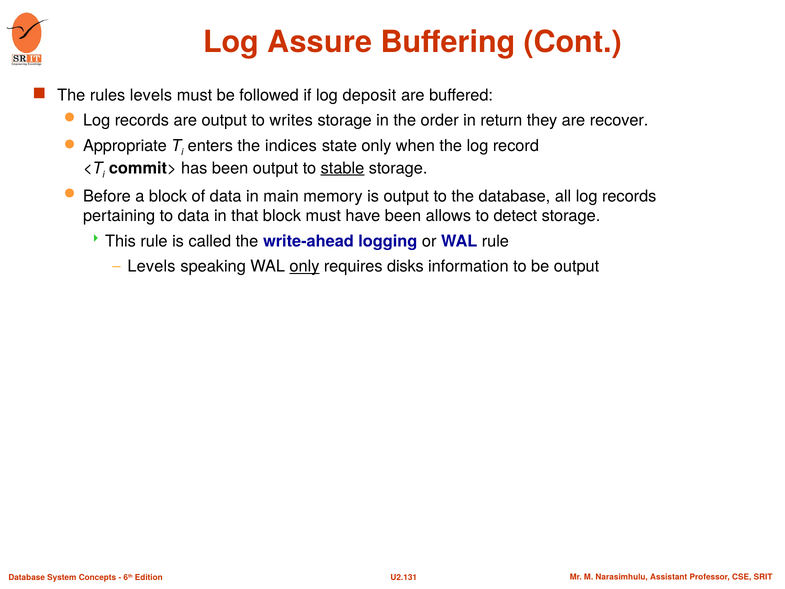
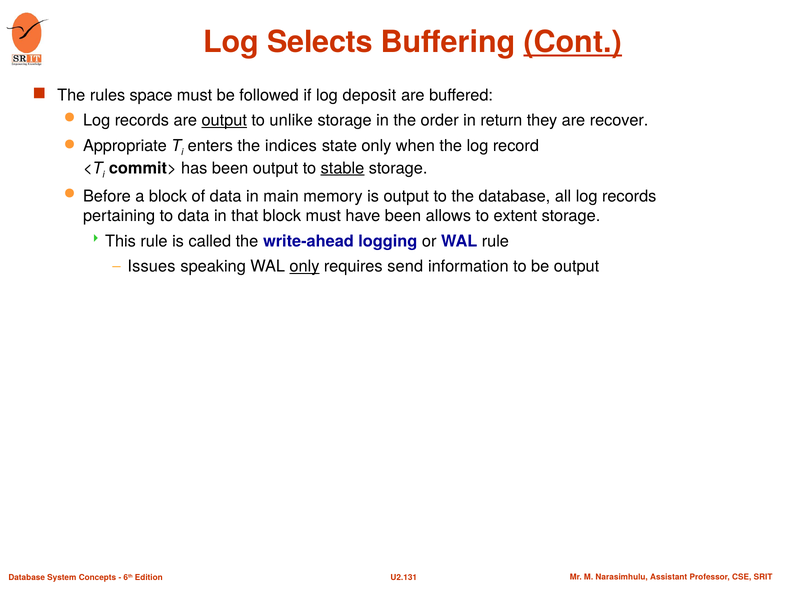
Assure: Assure -> Selects
Cont underline: none -> present
rules levels: levels -> space
output at (224, 120) underline: none -> present
writes: writes -> unlike
detect: detect -> extent
Levels at (151, 266): Levels -> Issues
disks: disks -> send
